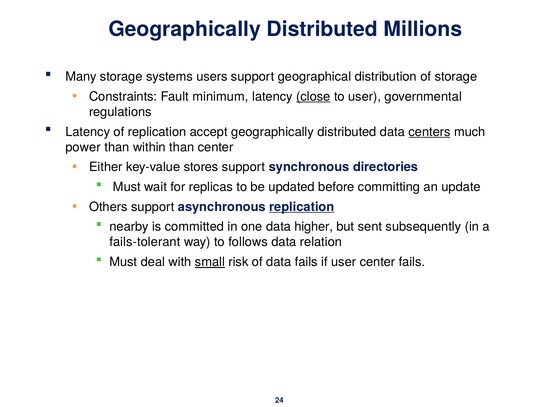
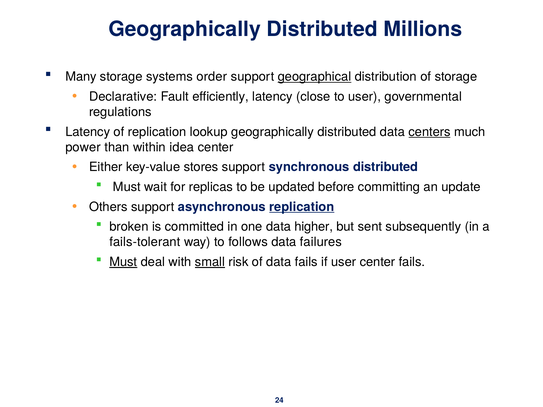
users: users -> order
geographical underline: none -> present
Constraints: Constraints -> Declarative
minimum: minimum -> efficiently
close underline: present -> none
accept: accept -> lookup
within than: than -> idea
synchronous directories: directories -> distributed
nearby: nearby -> broken
relation: relation -> failures
Must at (123, 262) underline: none -> present
